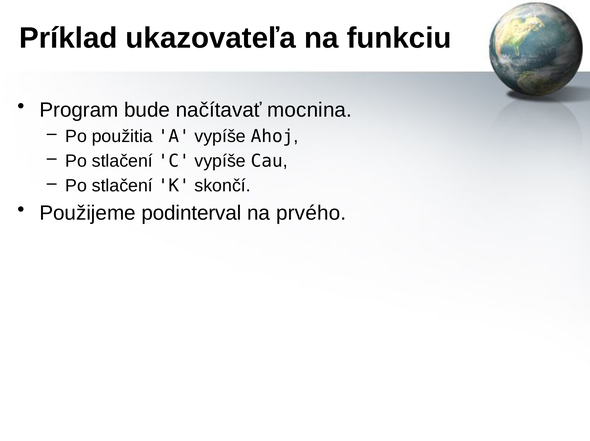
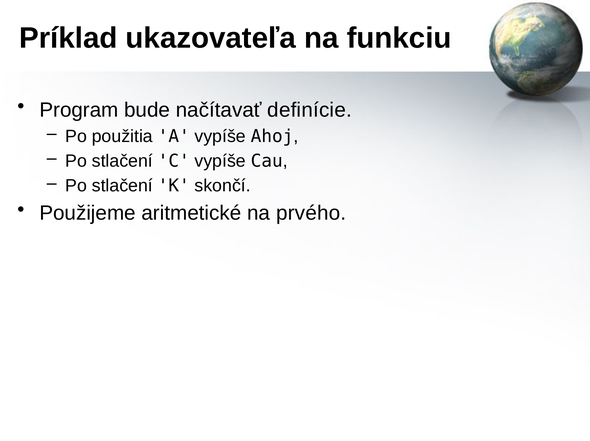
mocnina: mocnina -> definície
podinterval: podinterval -> aritmetické
